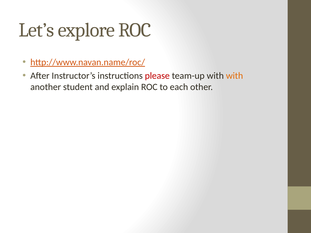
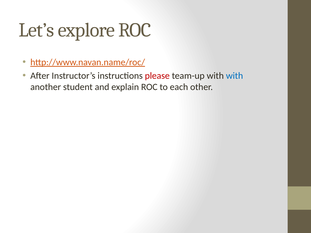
with at (235, 76) colour: orange -> blue
